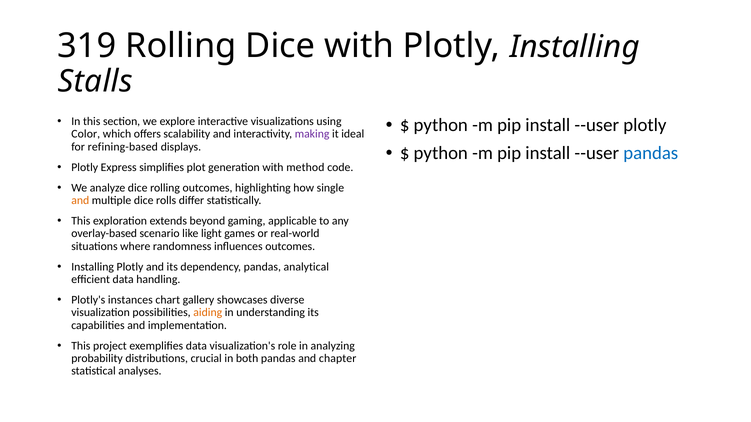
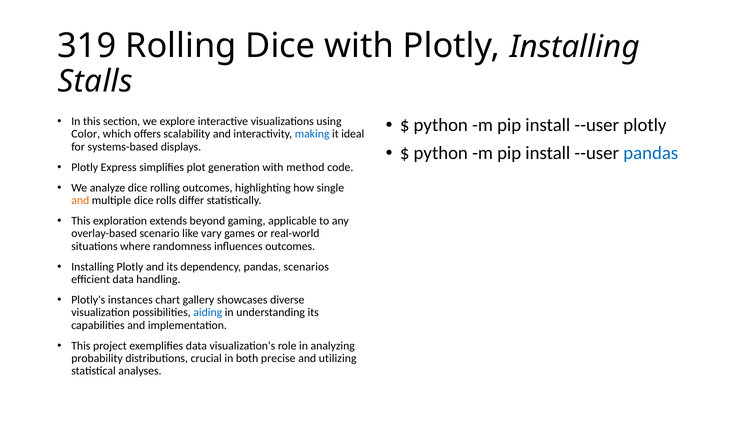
making colour: purple -> blue
refining-based: refining-based -> systems-based
light: light -> vary
analytical: analytical -> scenarios
aiding colour: orange -> blue
both pandas: pandas -> precise
chapter: chapter -> utilizing
